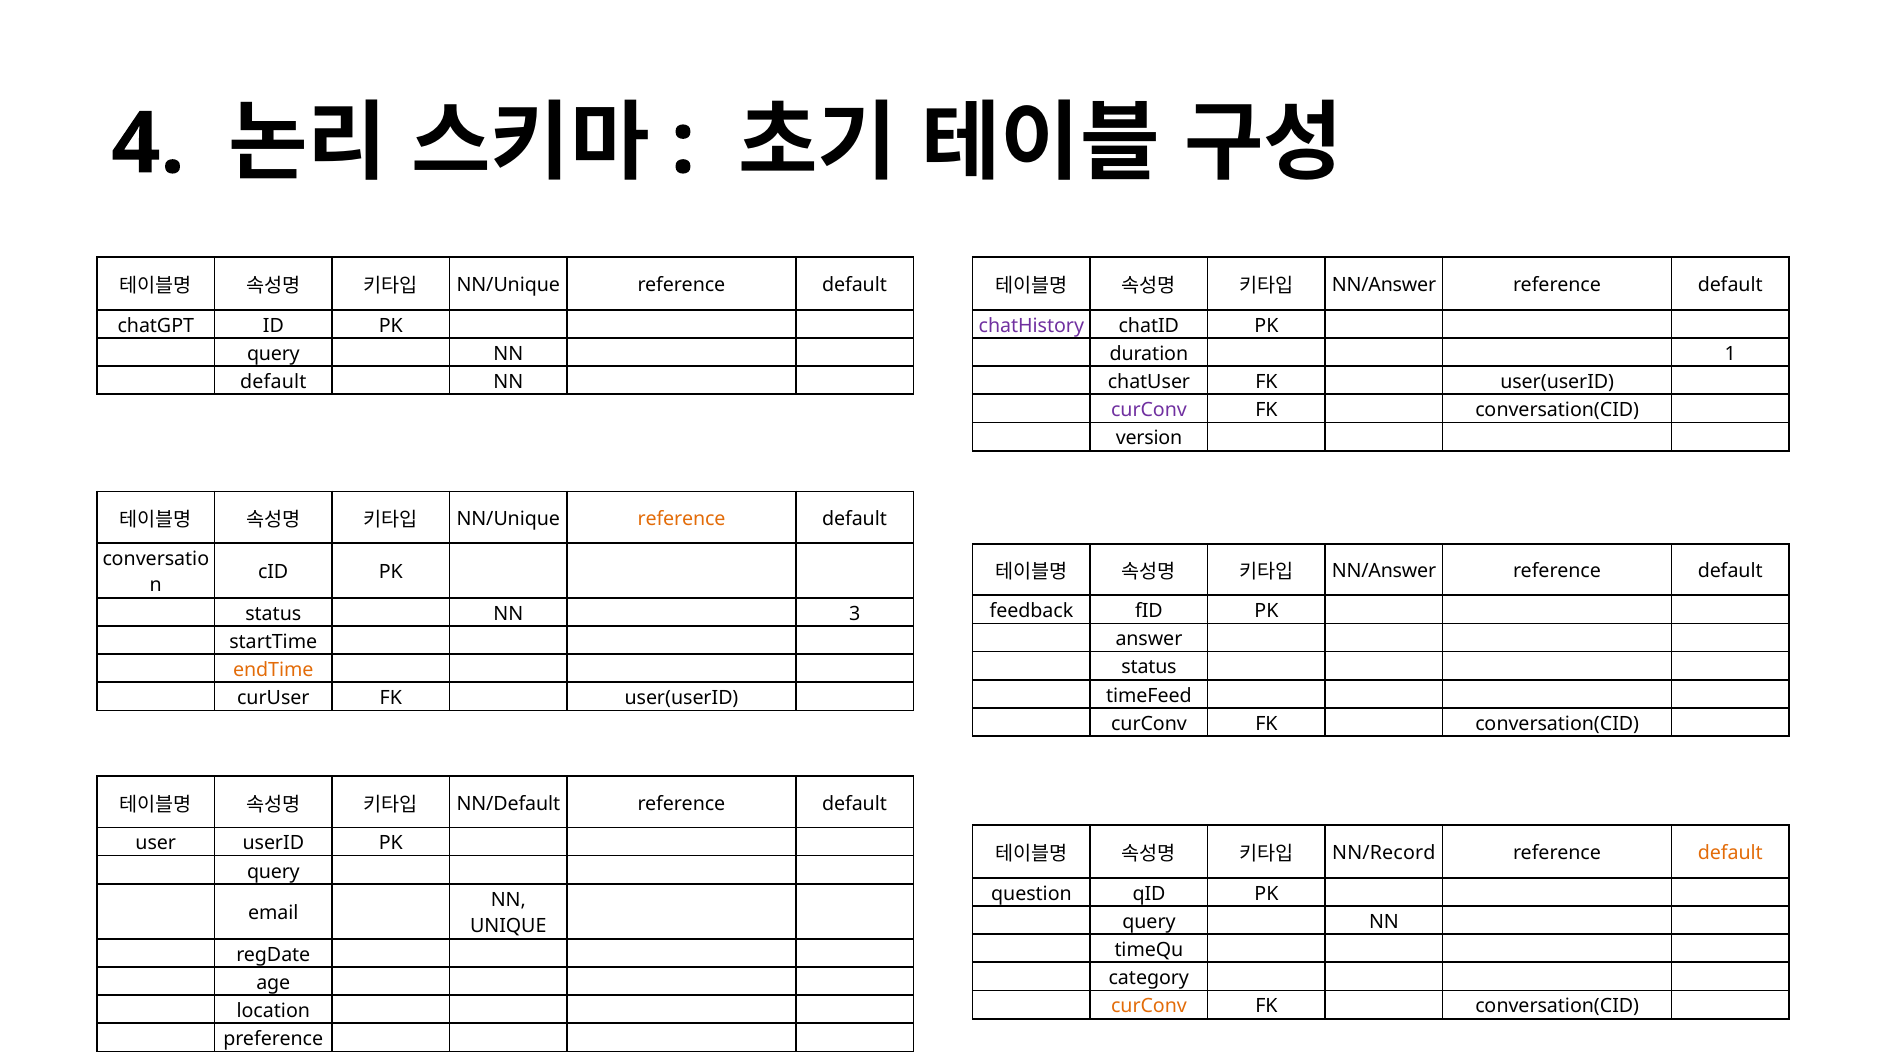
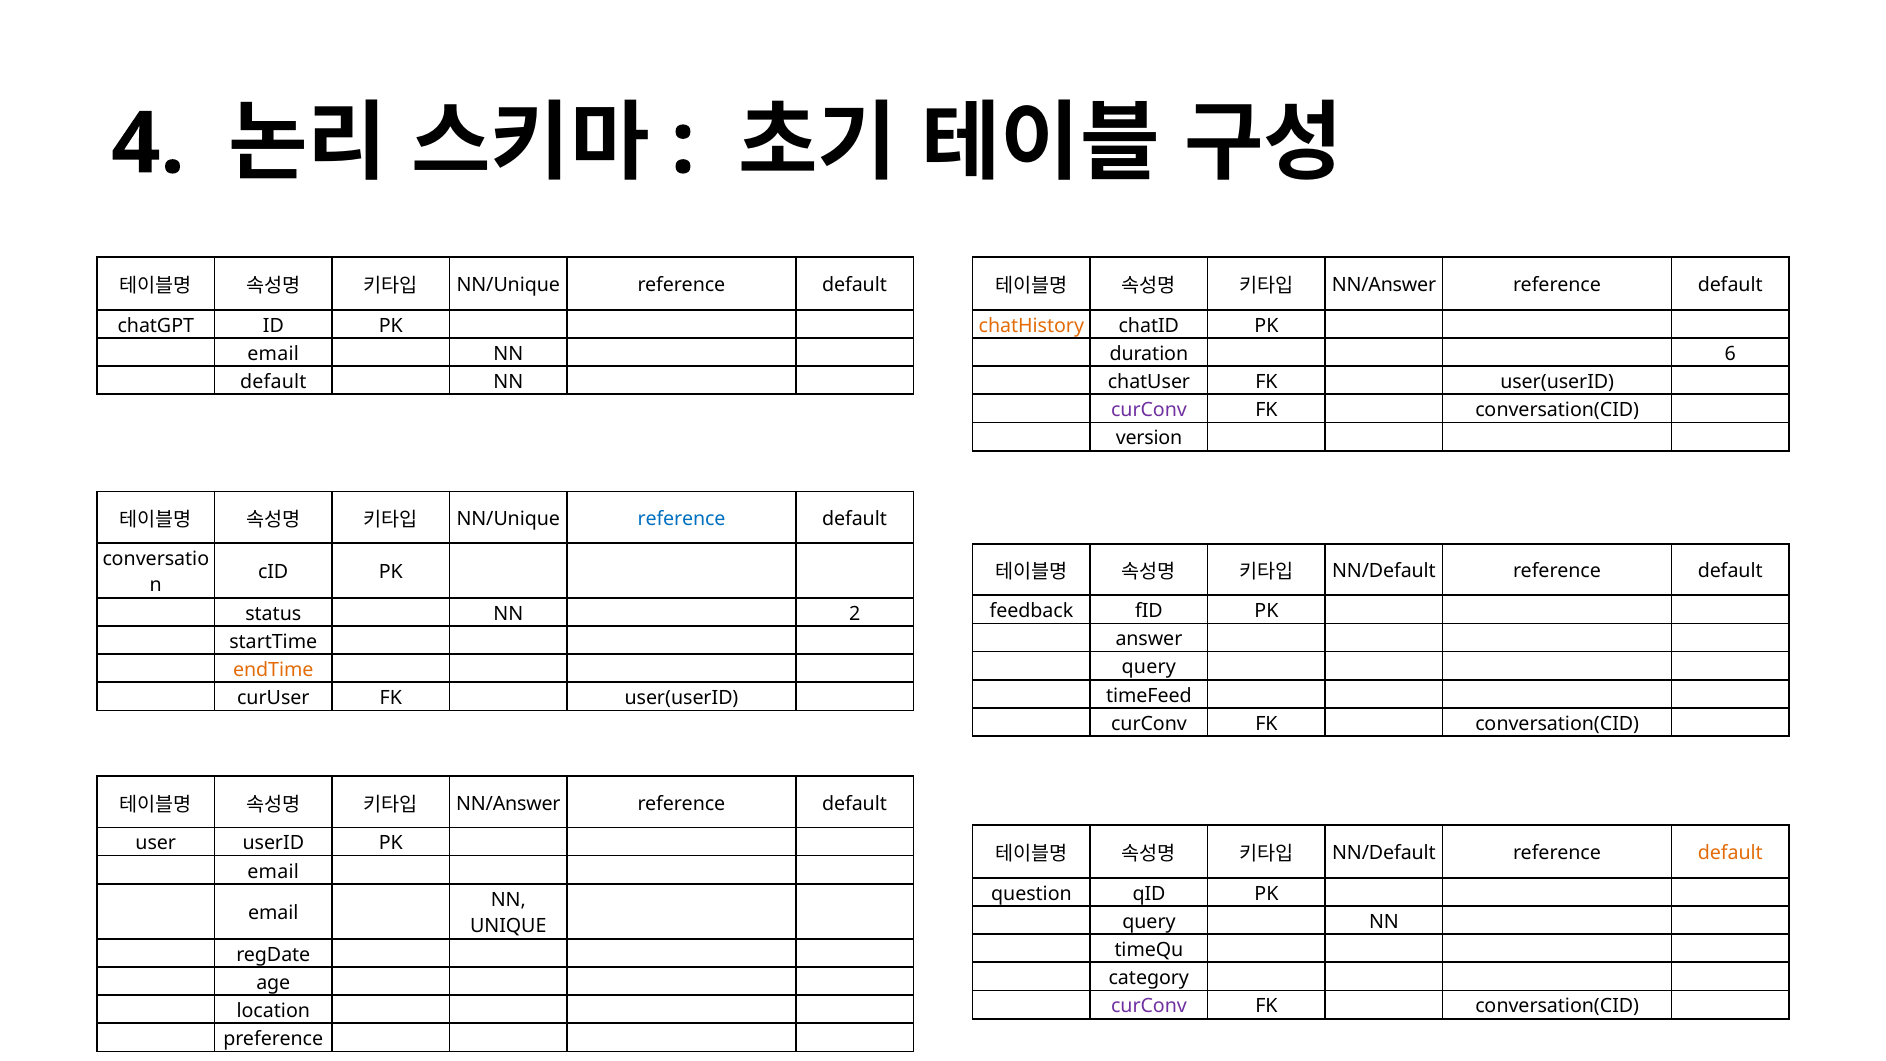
chatHistory colour: purple -> orange
query at (273, 354): query -> email
1: 1 -> 6
reference at (682, 519) colour: orange -> blue
NN/Answer at (1384, 571): NN/Answer -> NN/Default
3: 3 -> 2
status at (1149, 667): status -> query
NN/Default at (508, 804): NN/Default -> NN/Answer
NN/Record at (1384, 853): NN/Record -> NN/Default
query at (273, 871): query -> email
curConv at (1149, 1006) colour: orange -> purple
